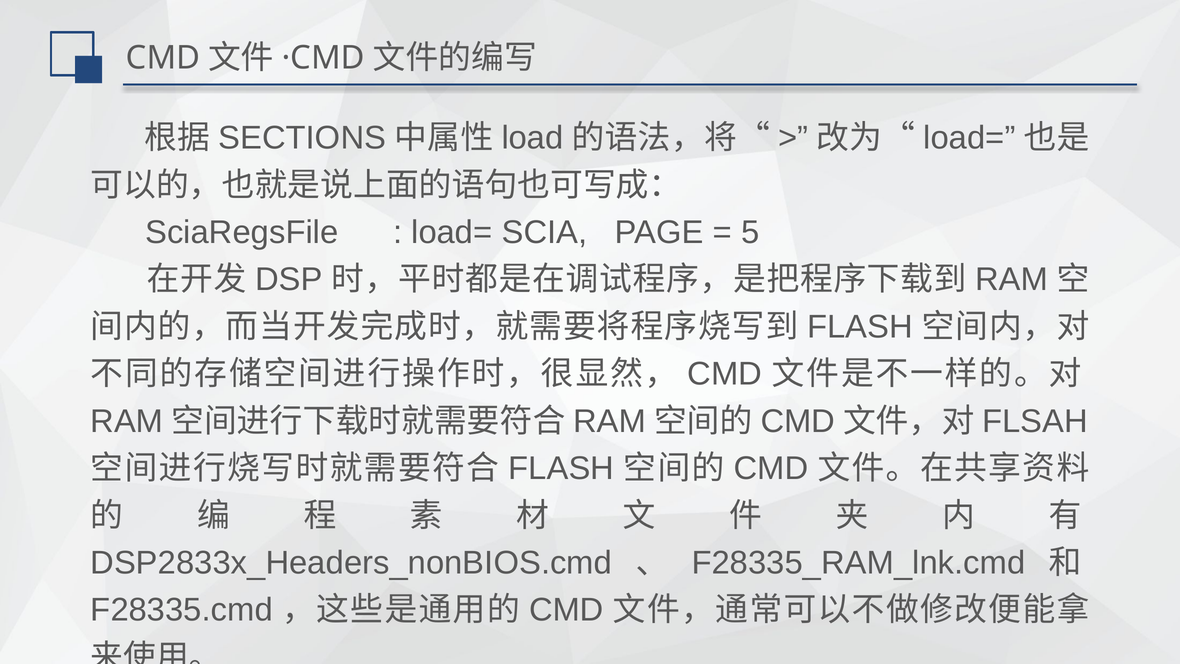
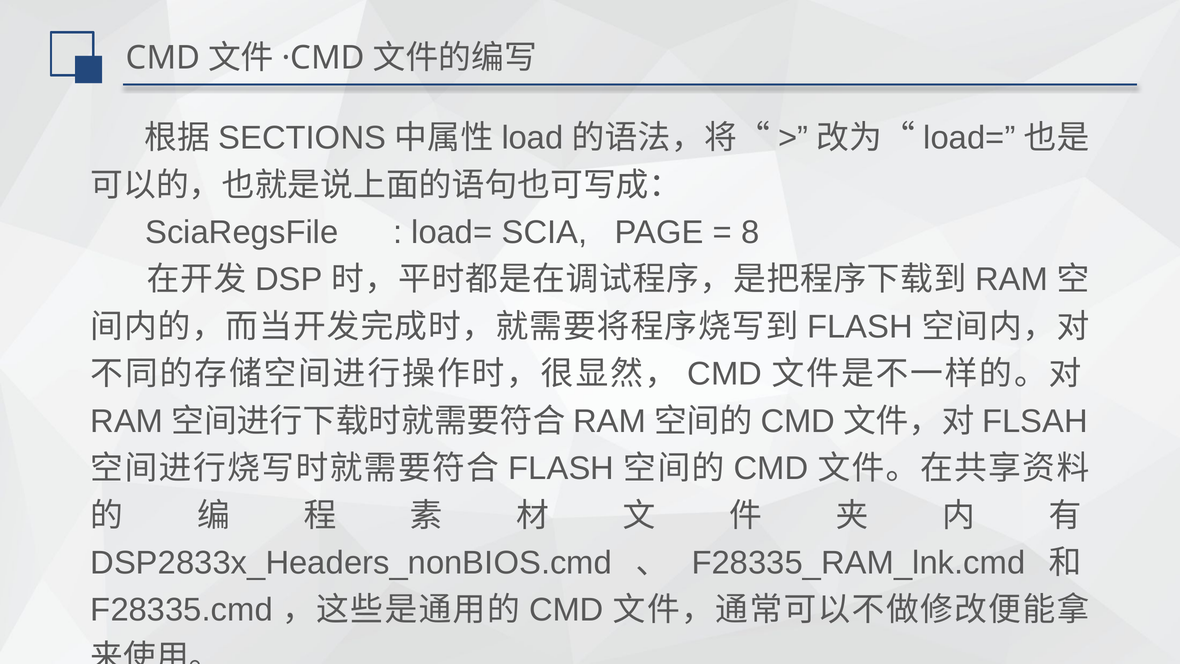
5: 5 -> 8
